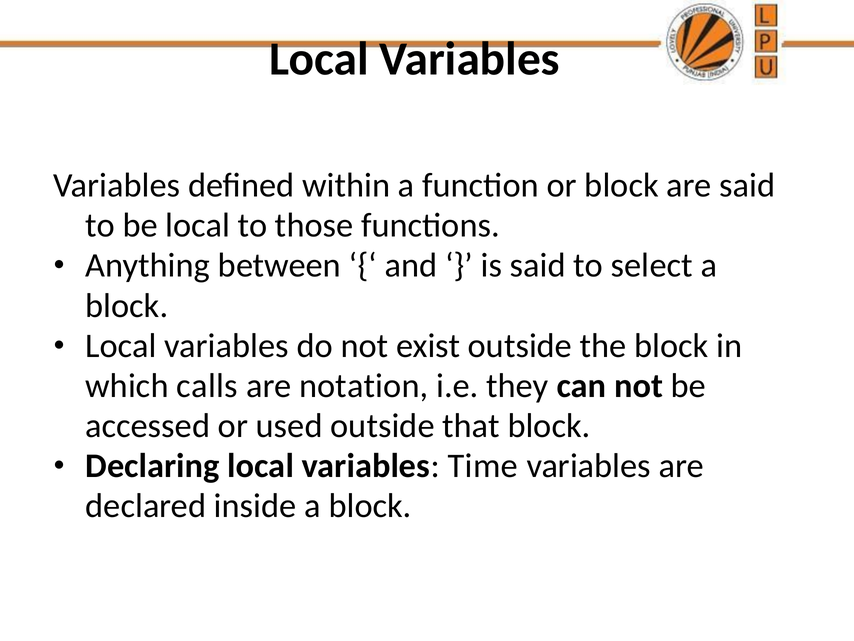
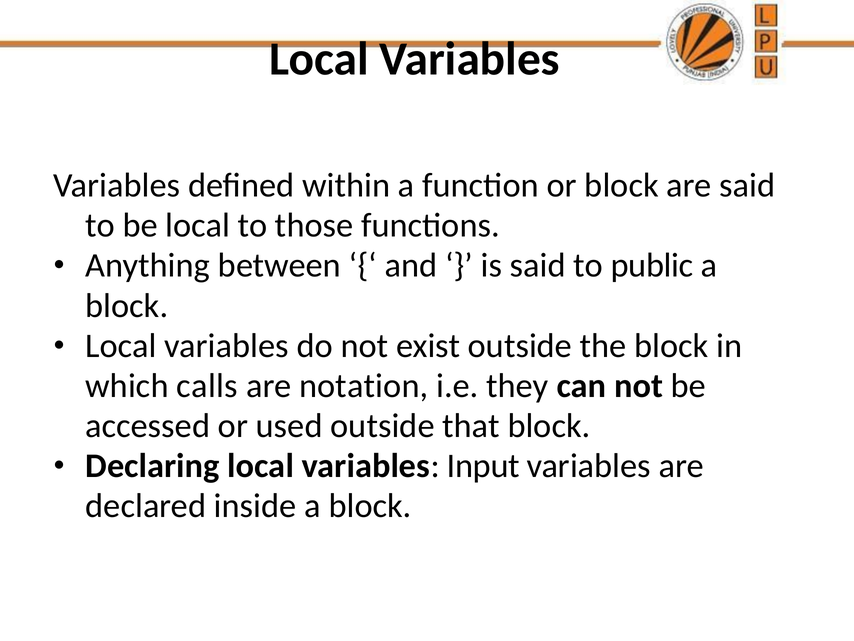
select: select -> public
Time: Time -> Input
